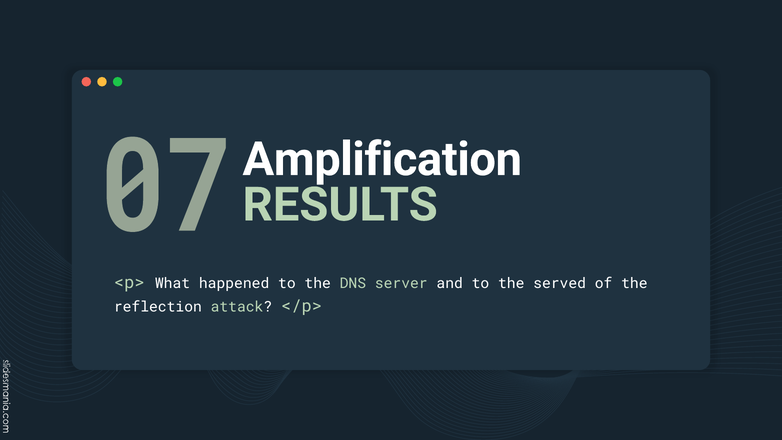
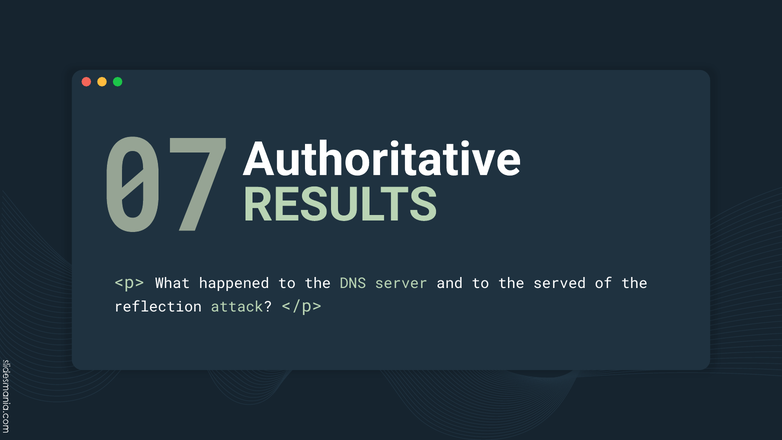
Amplification: Amplification -> Authoritative
